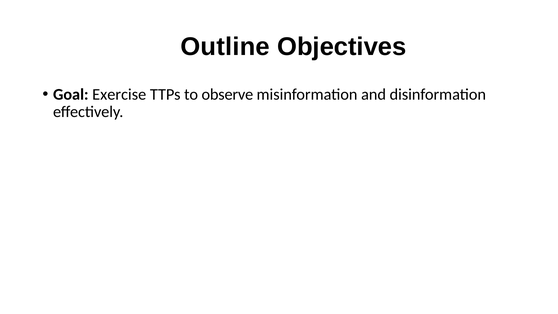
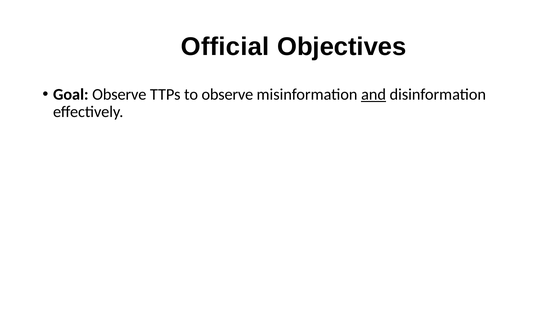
Outline: Outline -> Official
Goal Exercise: Exercise -> Observe
and underline: none -> present
